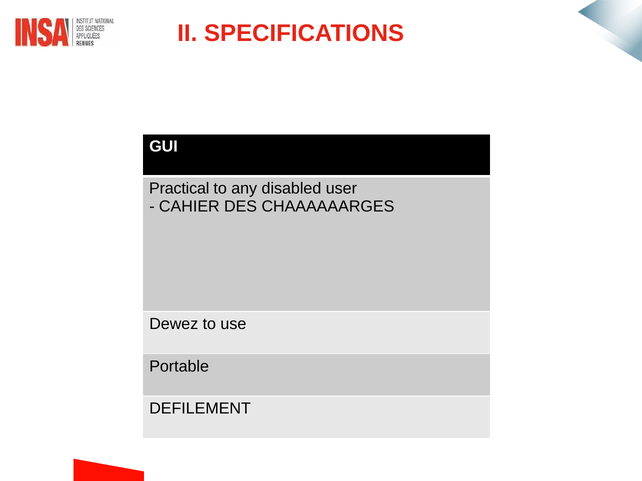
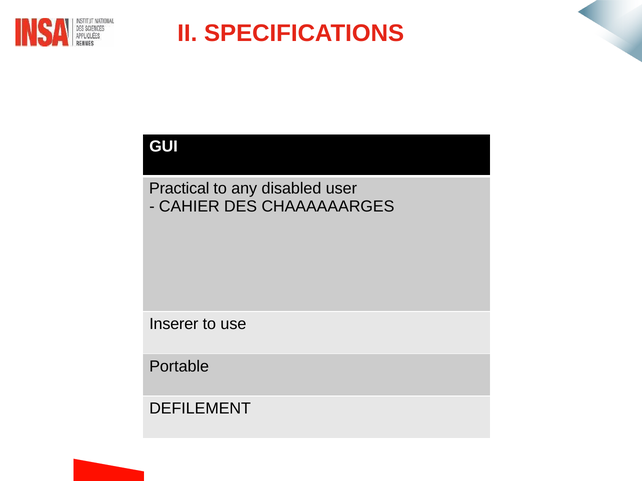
Dewez: Dewez -> Inserer
